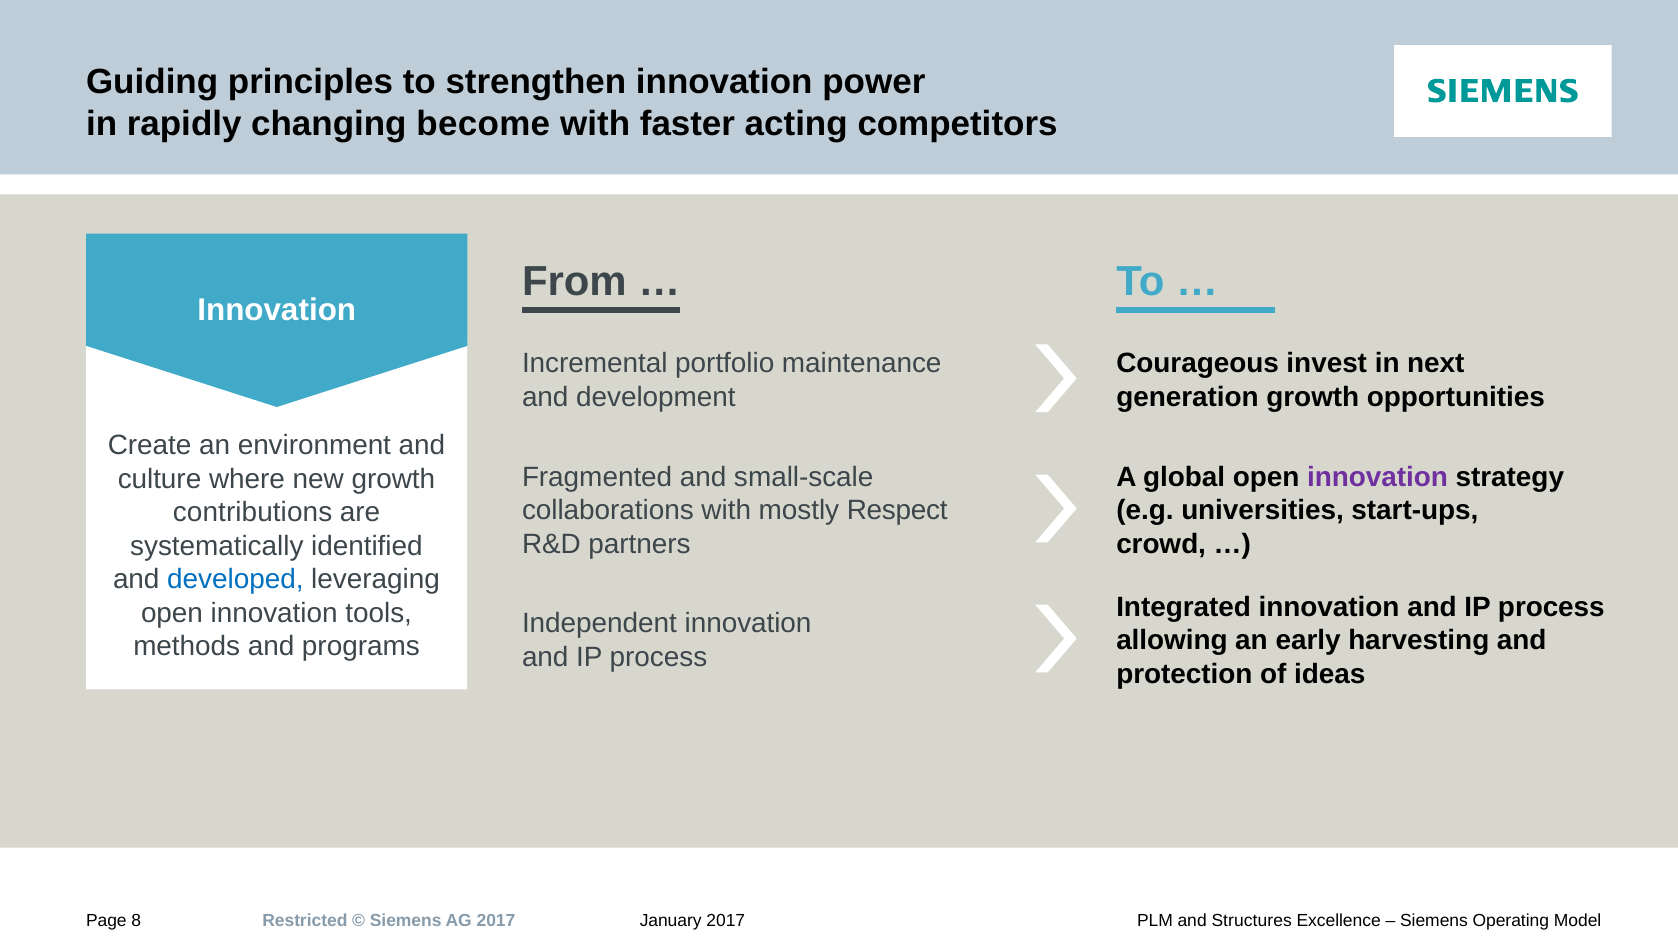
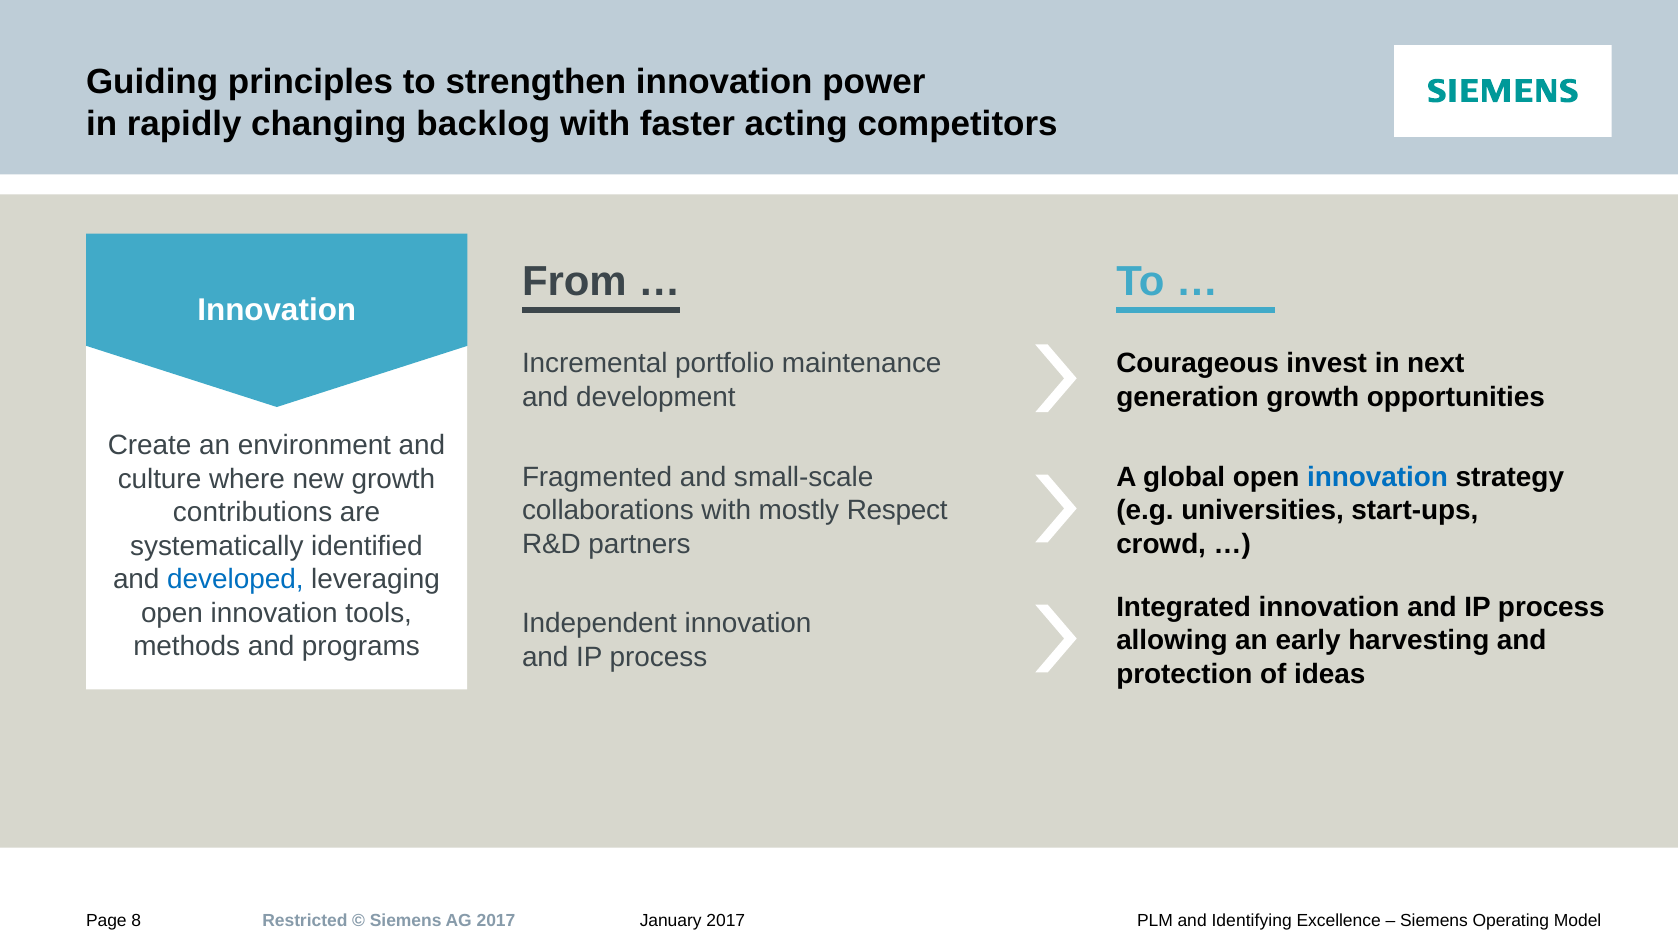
become: become -> backlog
innovation at (1378, 477) colour: purple -> blue
Structures: Structures -> Identifying
